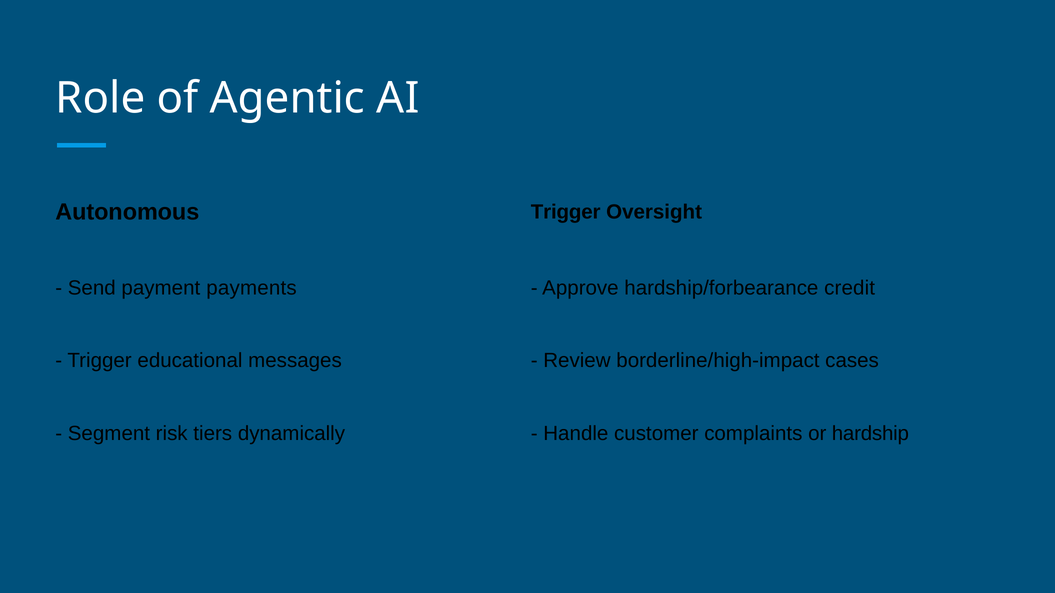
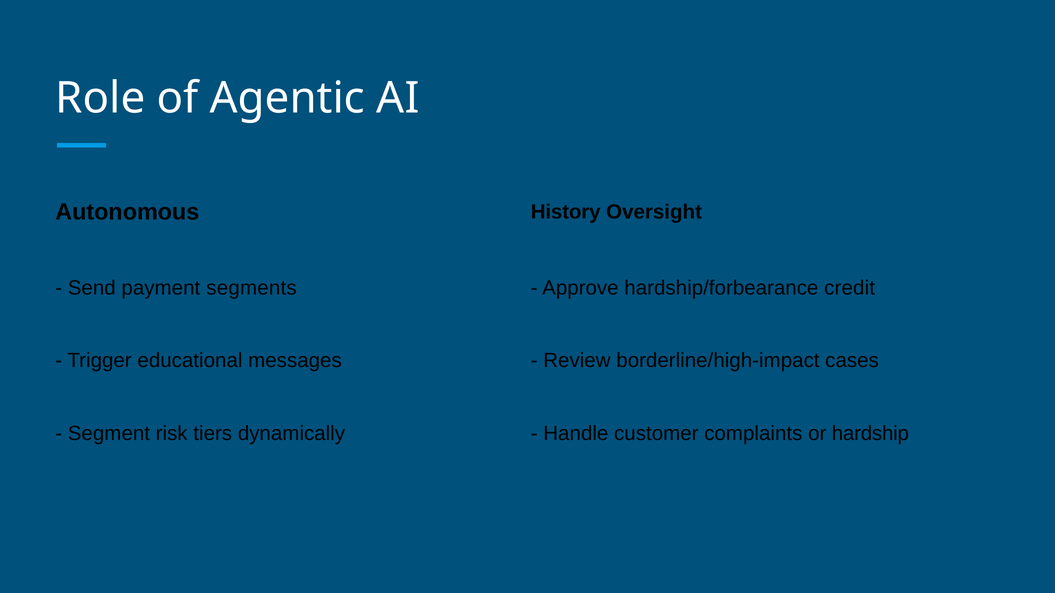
Autonomous Trigger: Trigger -> History
payments: payments -> segments
